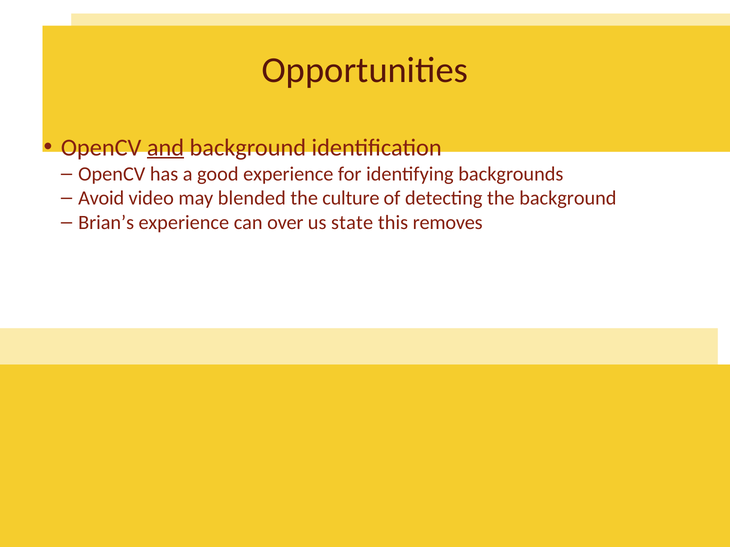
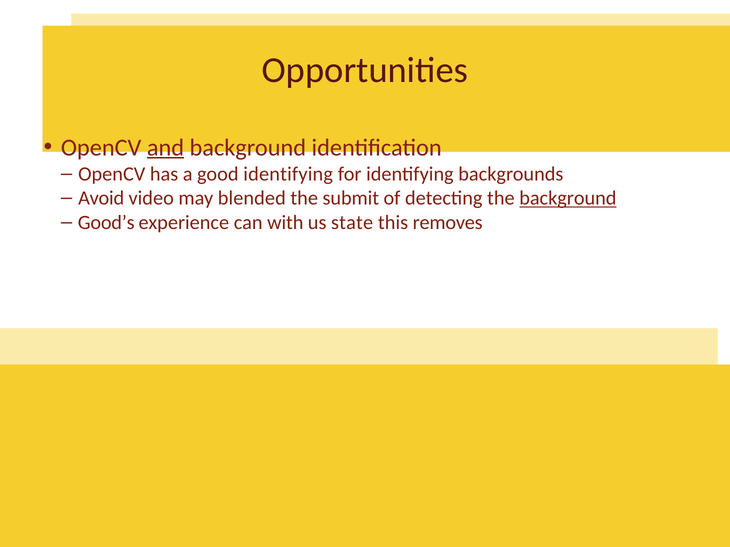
good experience: experience -> identifying
culture: culture -> submit
background at (568, 198) underline: none -> present
Brian’s: Brian’s -> Good’s
over: over -> with
